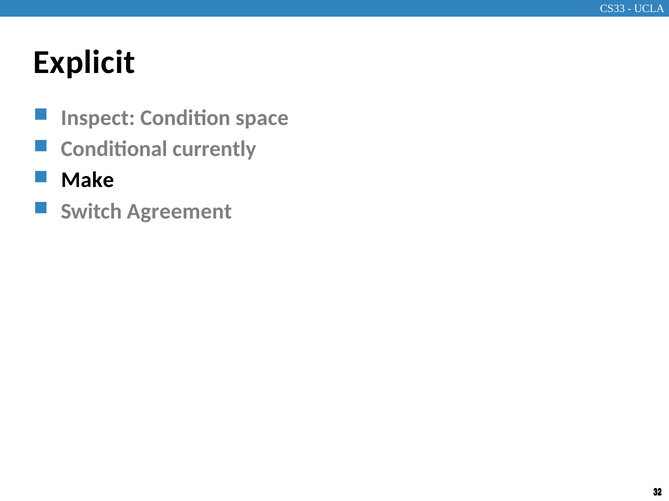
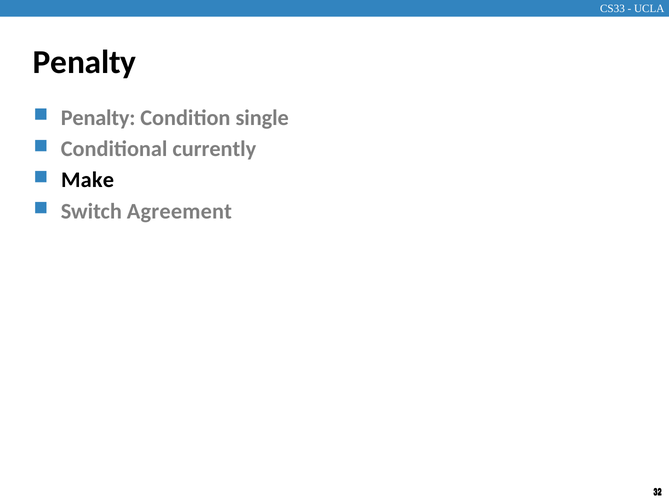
Explicit at (84, 62): Explicit -> Penalty
Inspect at (98, 118): Inspect -> Penalty
space: space -> single
